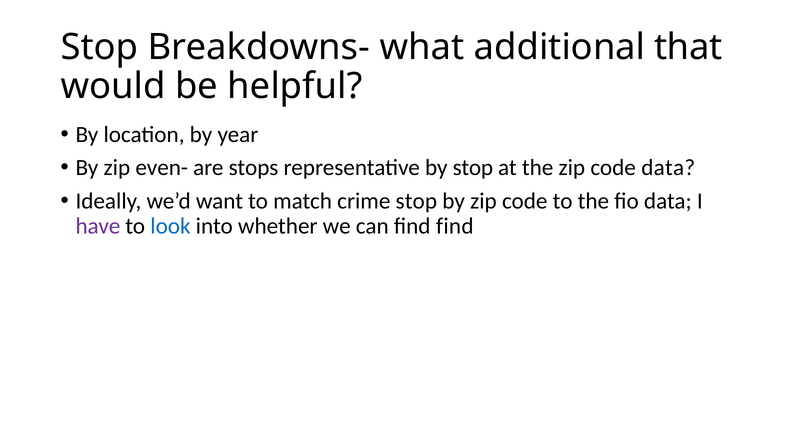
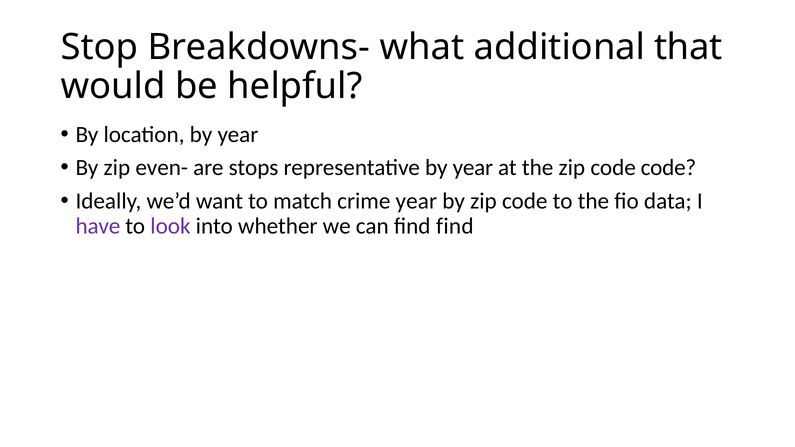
representative by stop: stop -> year
code data: data -> code
crime stop: stop -> year
look colour: blue -> purple
